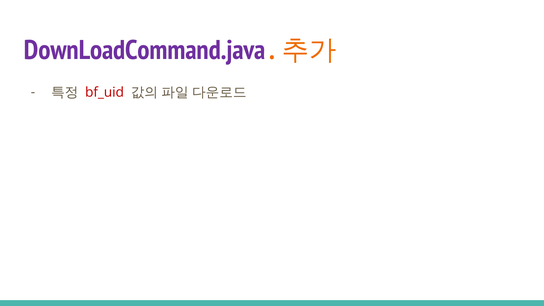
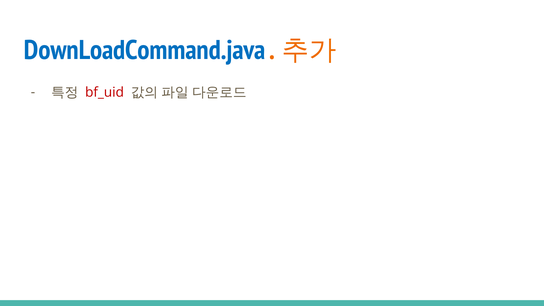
DownLoadCommand.java colour: purple -> blue
